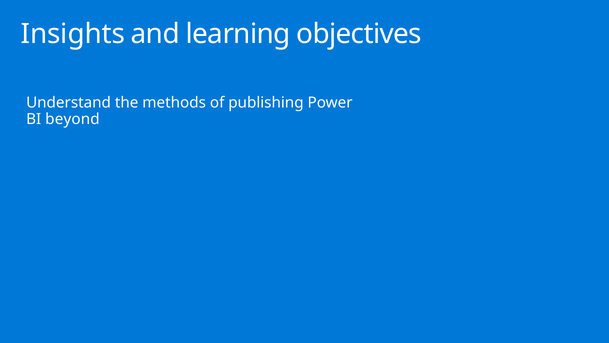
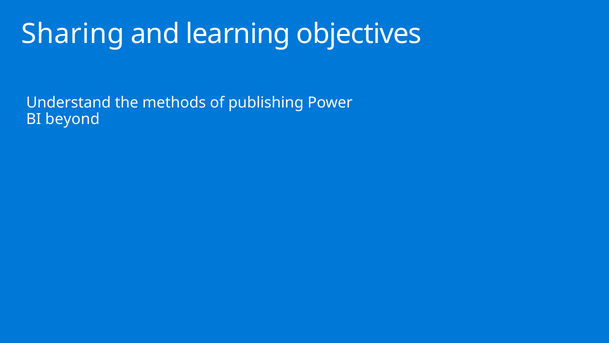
Insights: Insights -> Sharing
